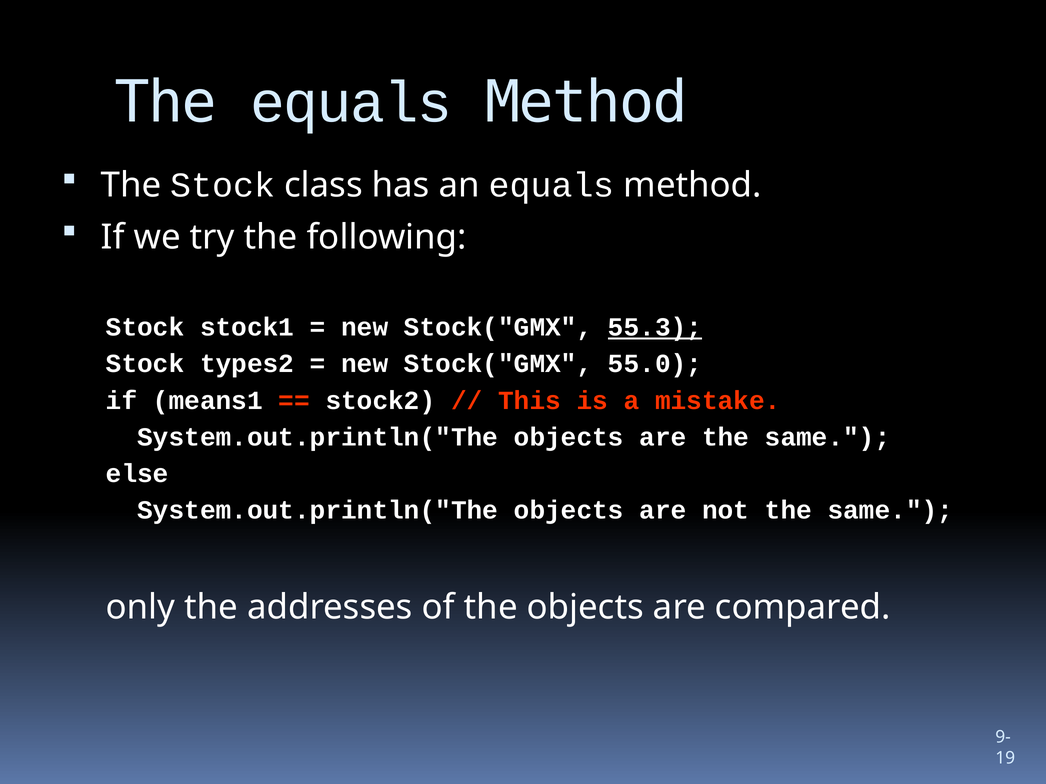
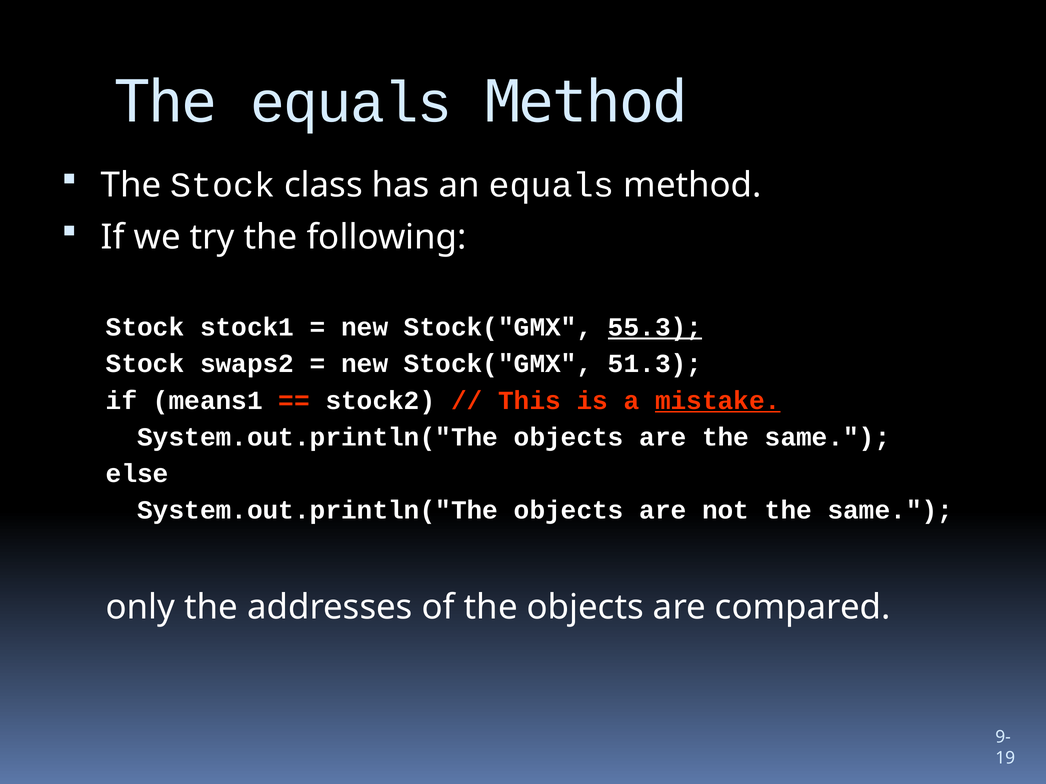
types2: types2 -> swaps2
55.0: 55.0 -> 51.3
mistake underline: none -> present
